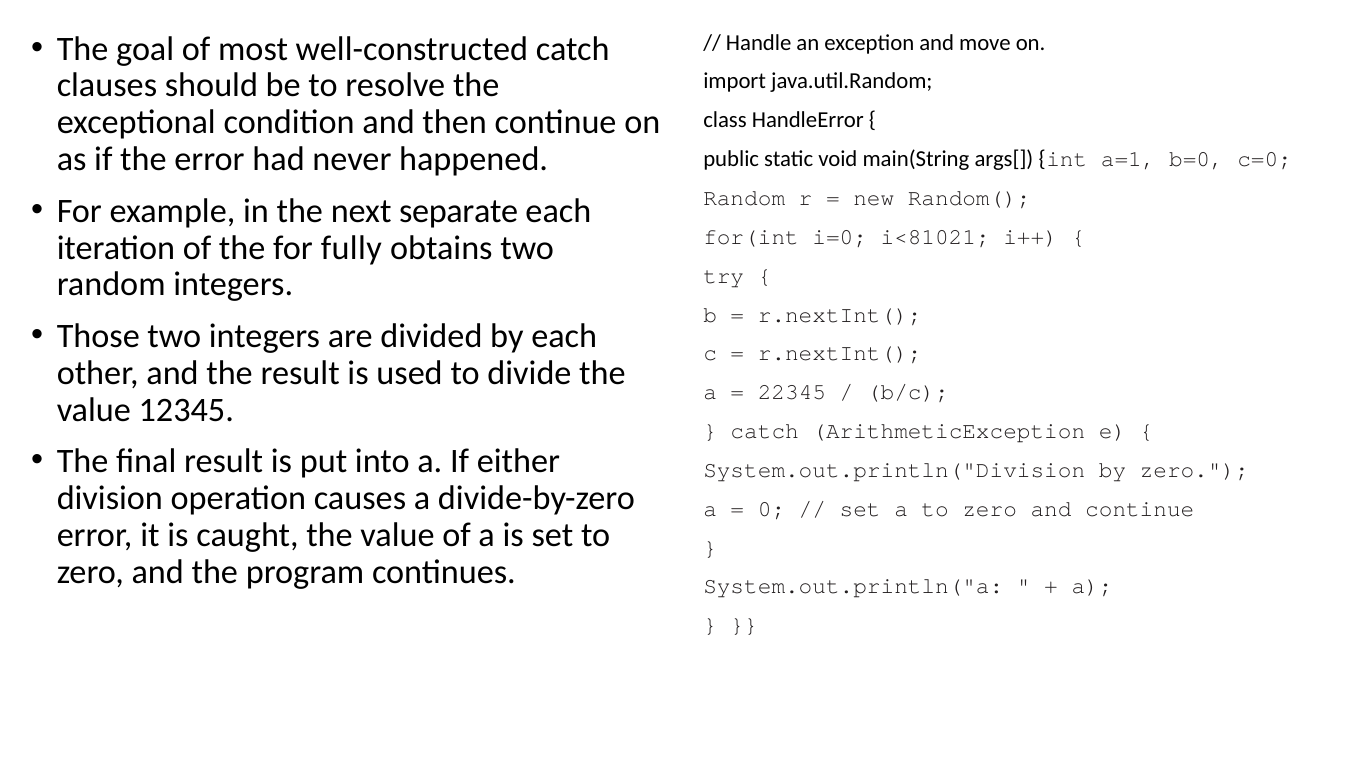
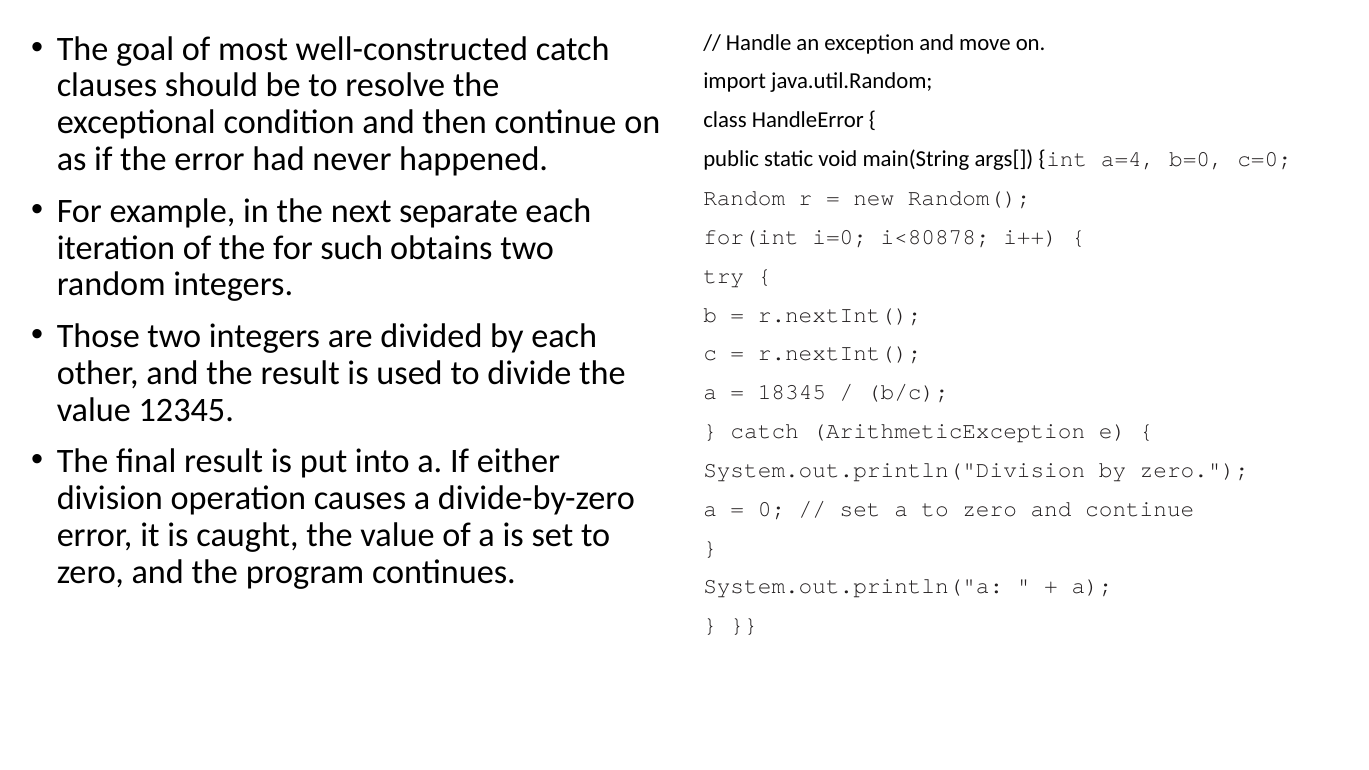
a=1: a=1 -> a=4
i<81021: i<81021 -> i<80878
fully: fully -> such
22345: 22345 -> 18345
